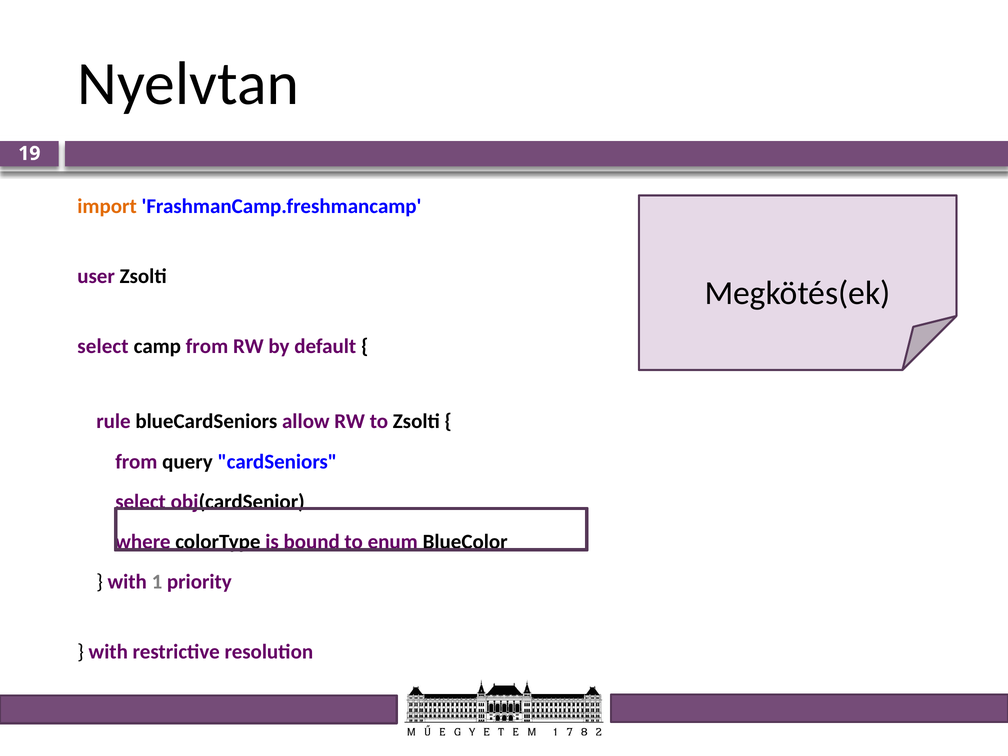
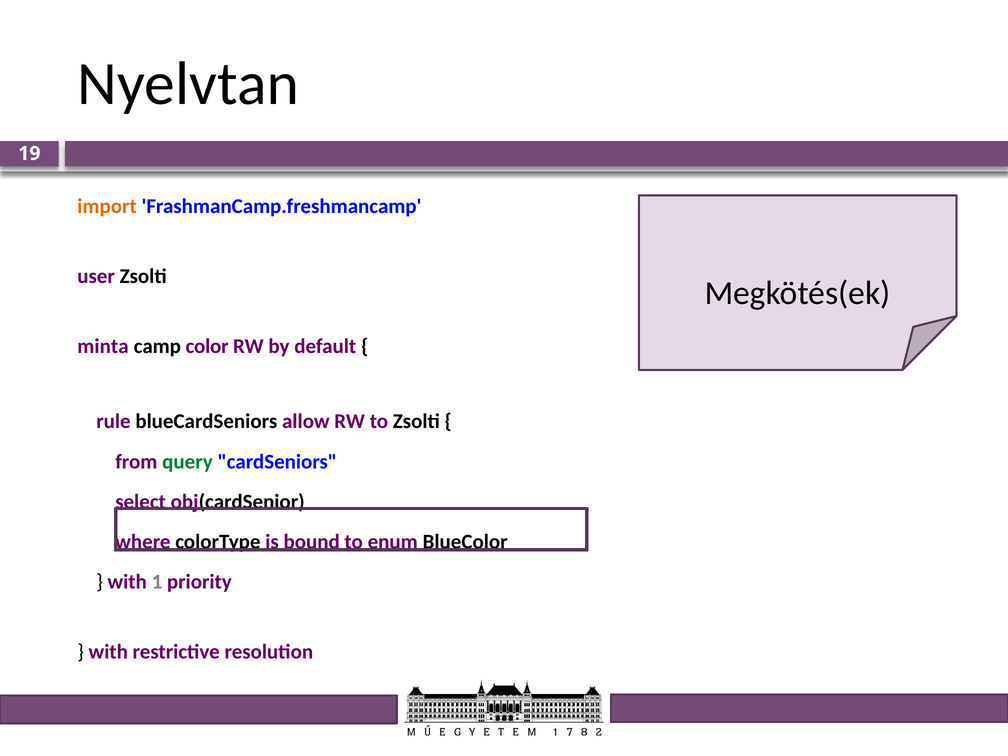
select at (103, 347): select -> minta
camp from: from -> color
query colour: black -> green
